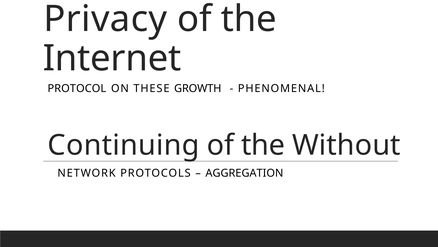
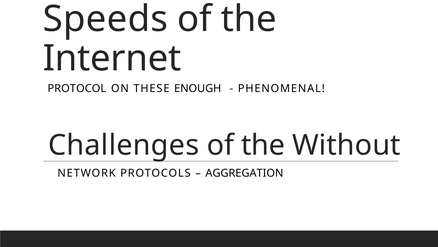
Privacy: Privacy -> Speeds
GROWTH: GROWTH -> ENOUGH
Continuing: Continuing -> Challenges
